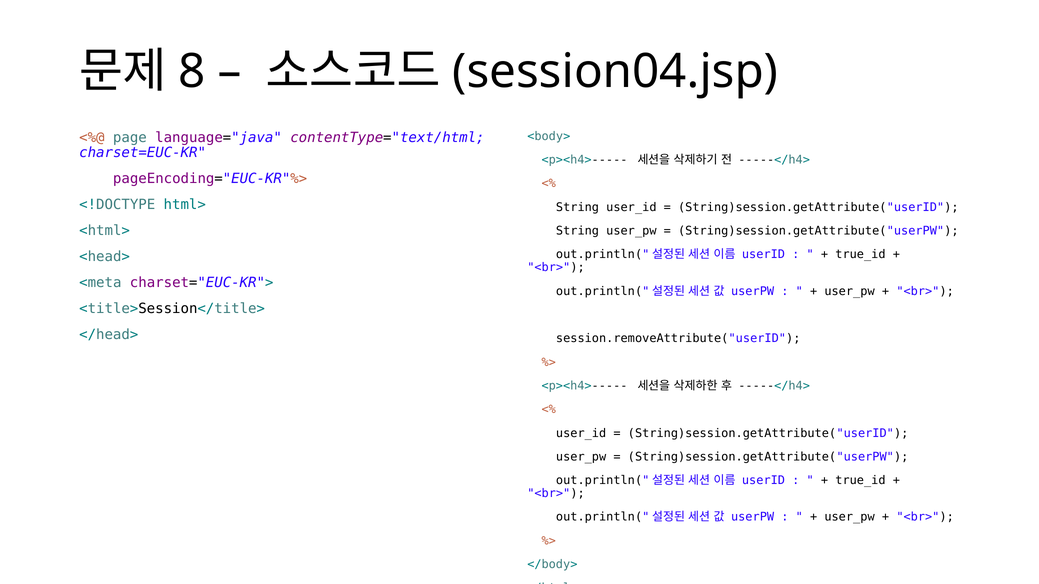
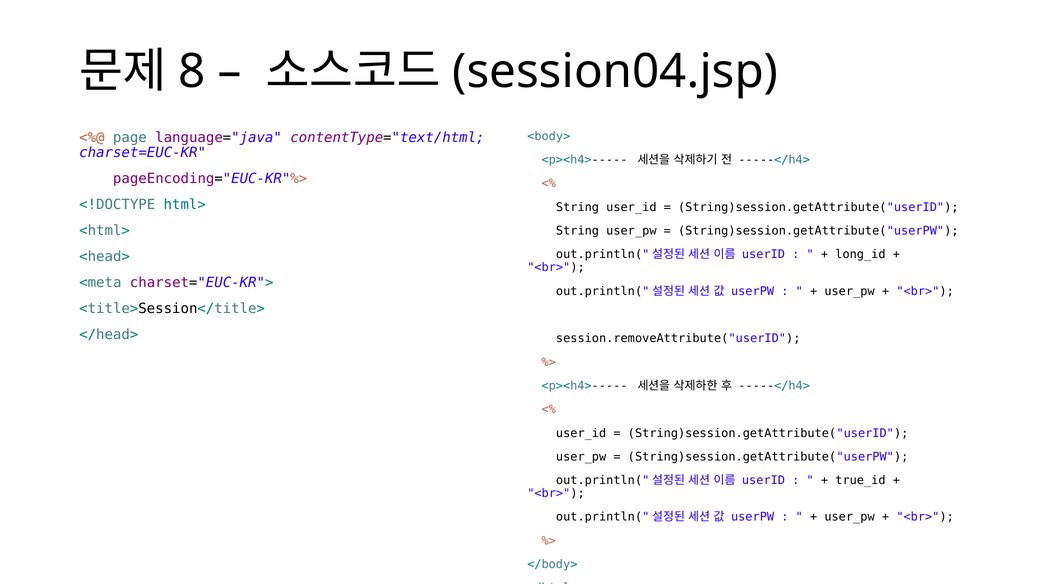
true_id at (860, 255): true_id -> long_id
